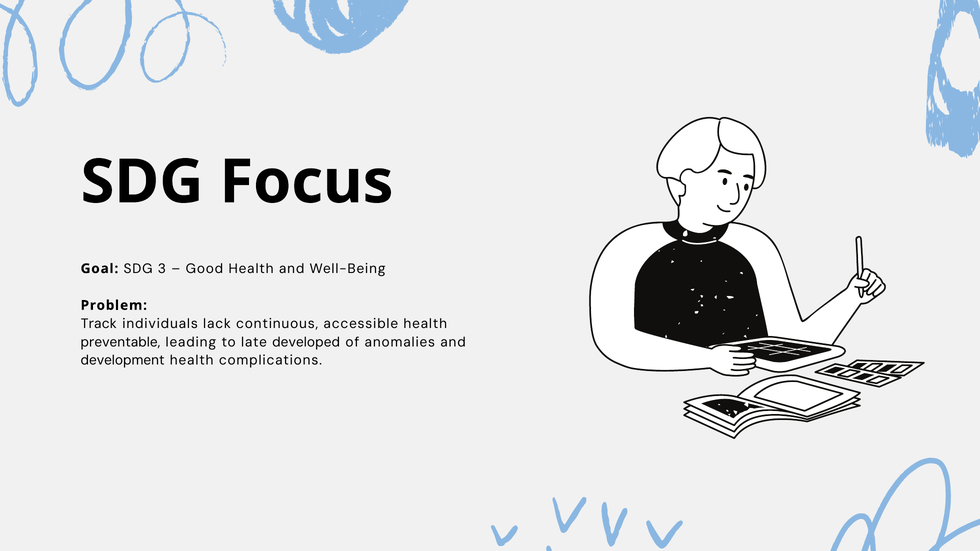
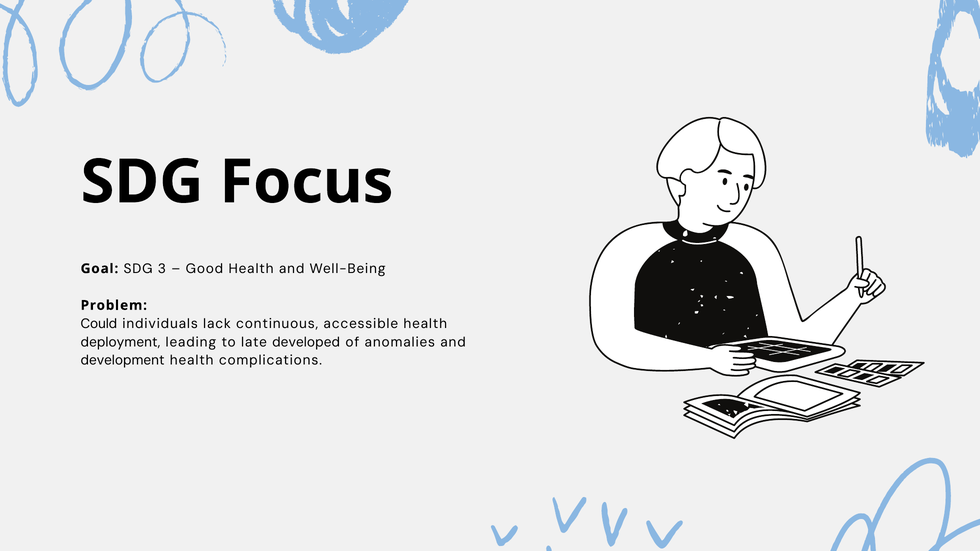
Track: Track -> Could
preventable: preventable -> deployment
